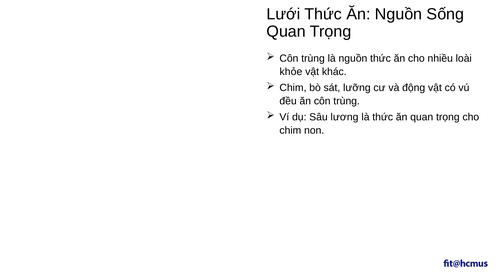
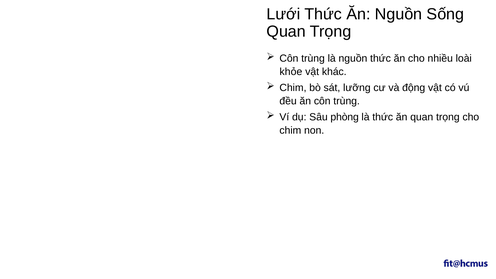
lương: lương -> phòng
